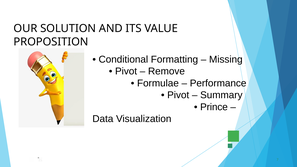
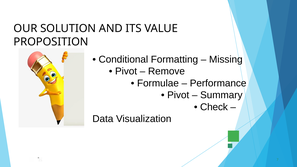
Prince: Prince -> Check
